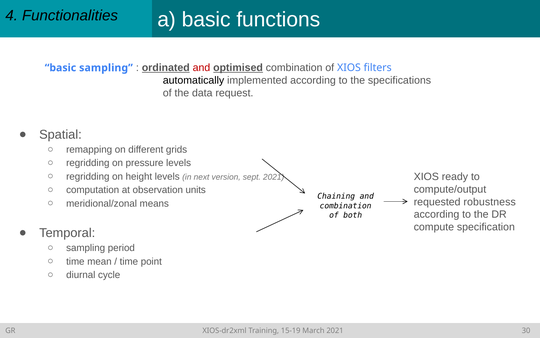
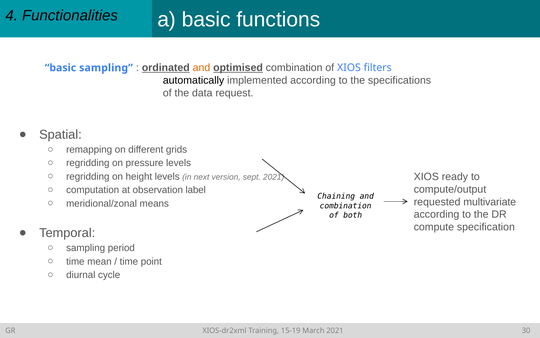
and at (201, 68) colour: red -> orange
units: units -> label
robustness: robustness -> multivariate
